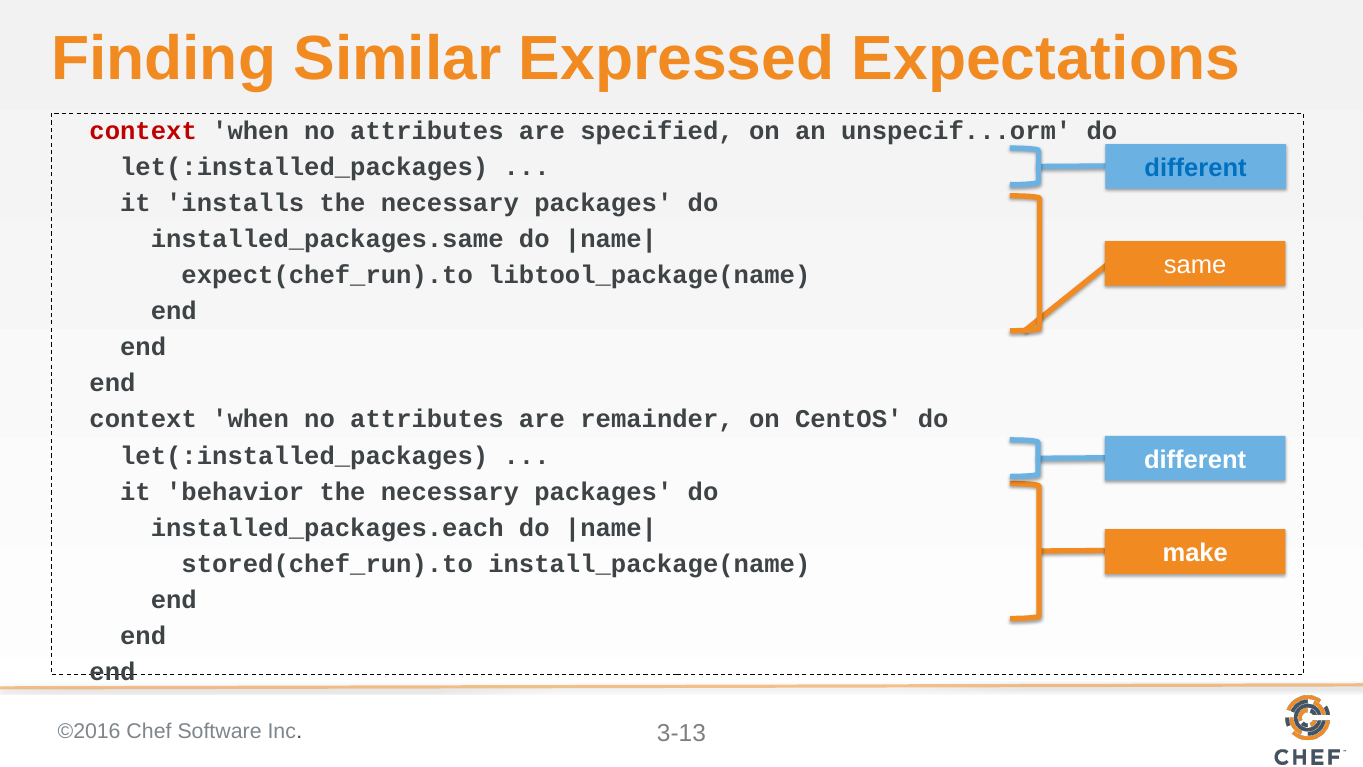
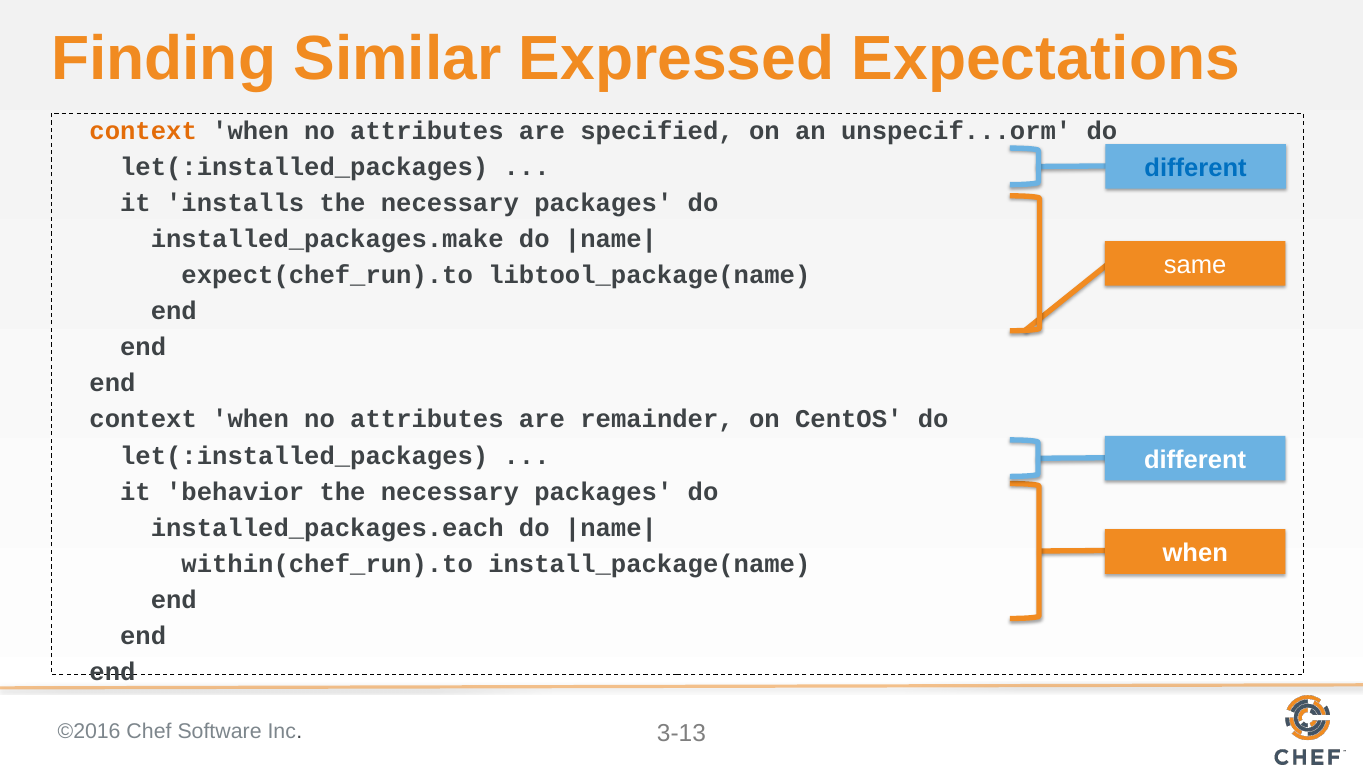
context at (143, 131) colour: red -> orange
installed_packages.same: installed_packages.same -> installed_packages.make
make at (1195, 553): make -> when
stored(chef_run).to: stored(chef_run).to -> within(chef_run).to
